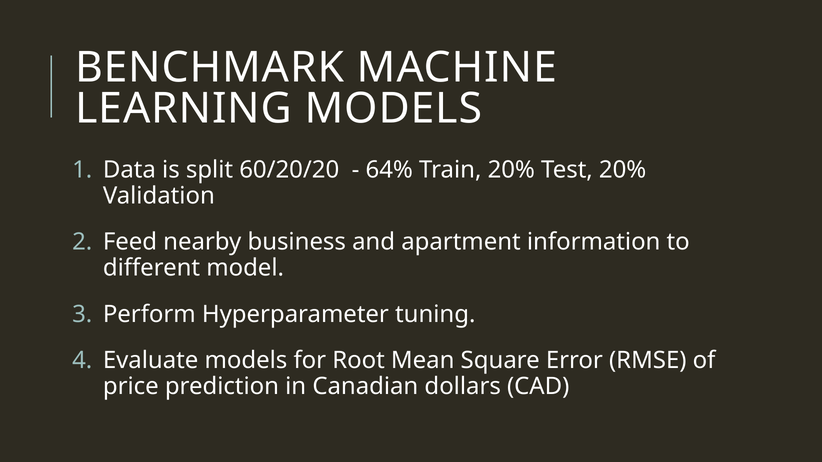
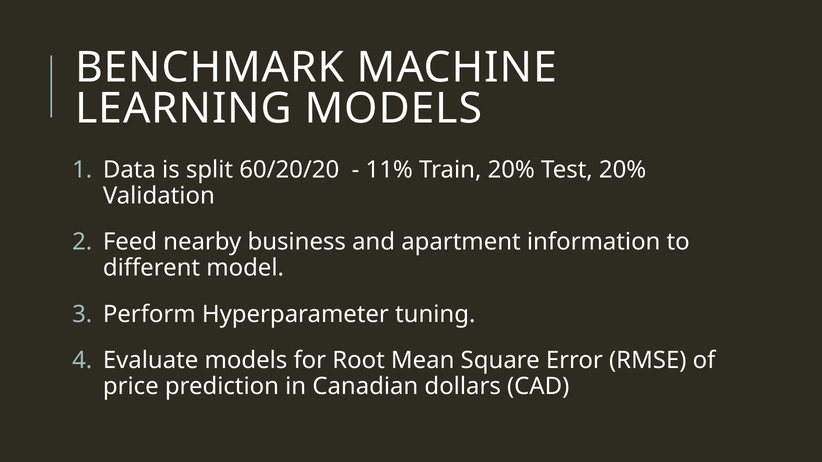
64%: 64% -> 11%
